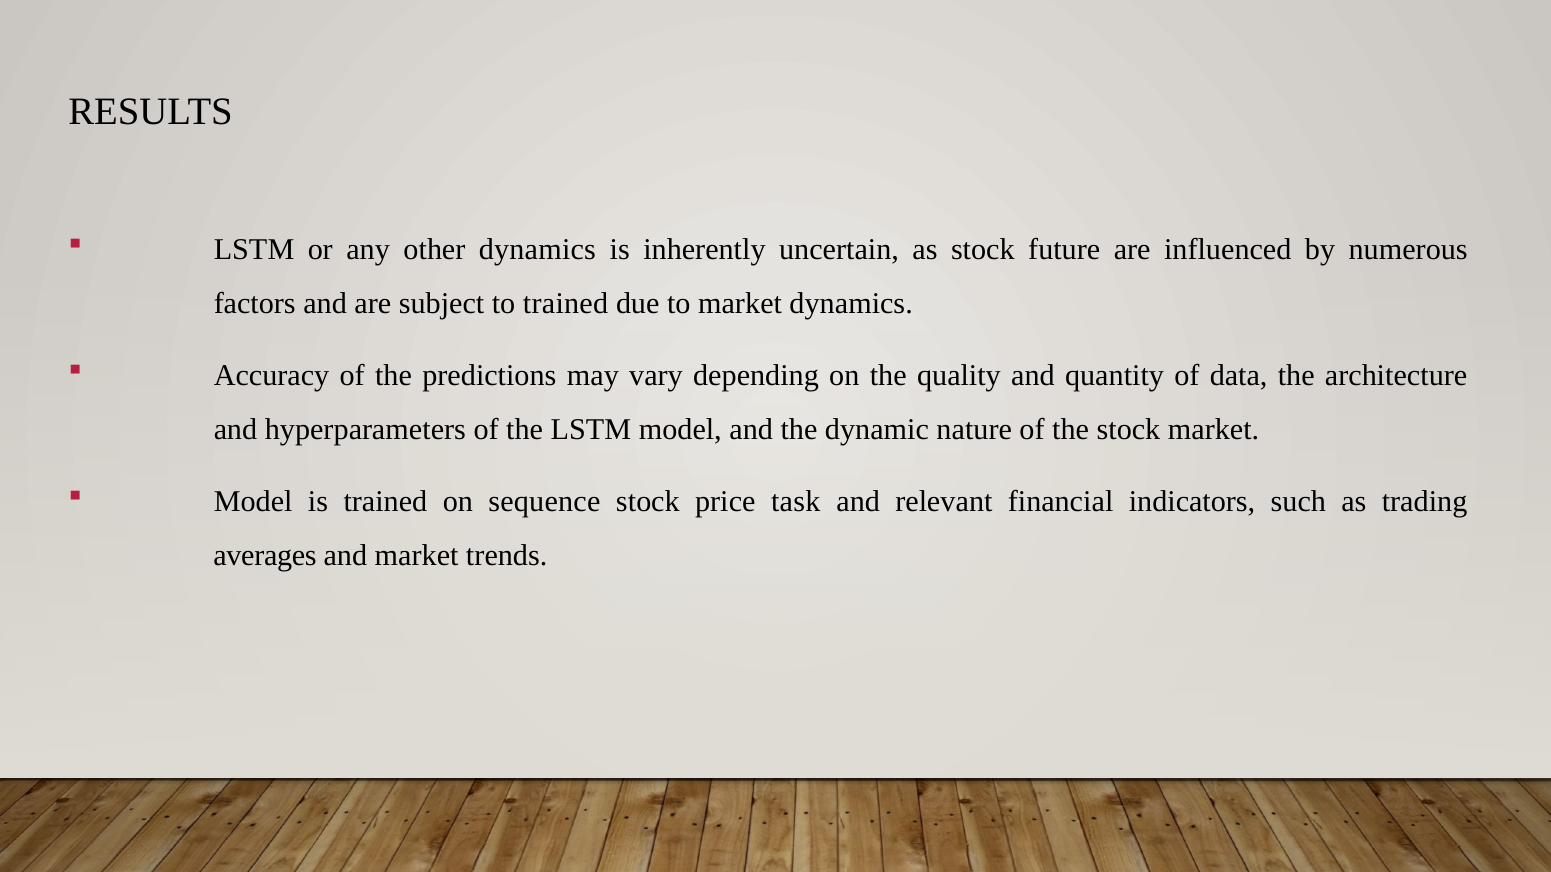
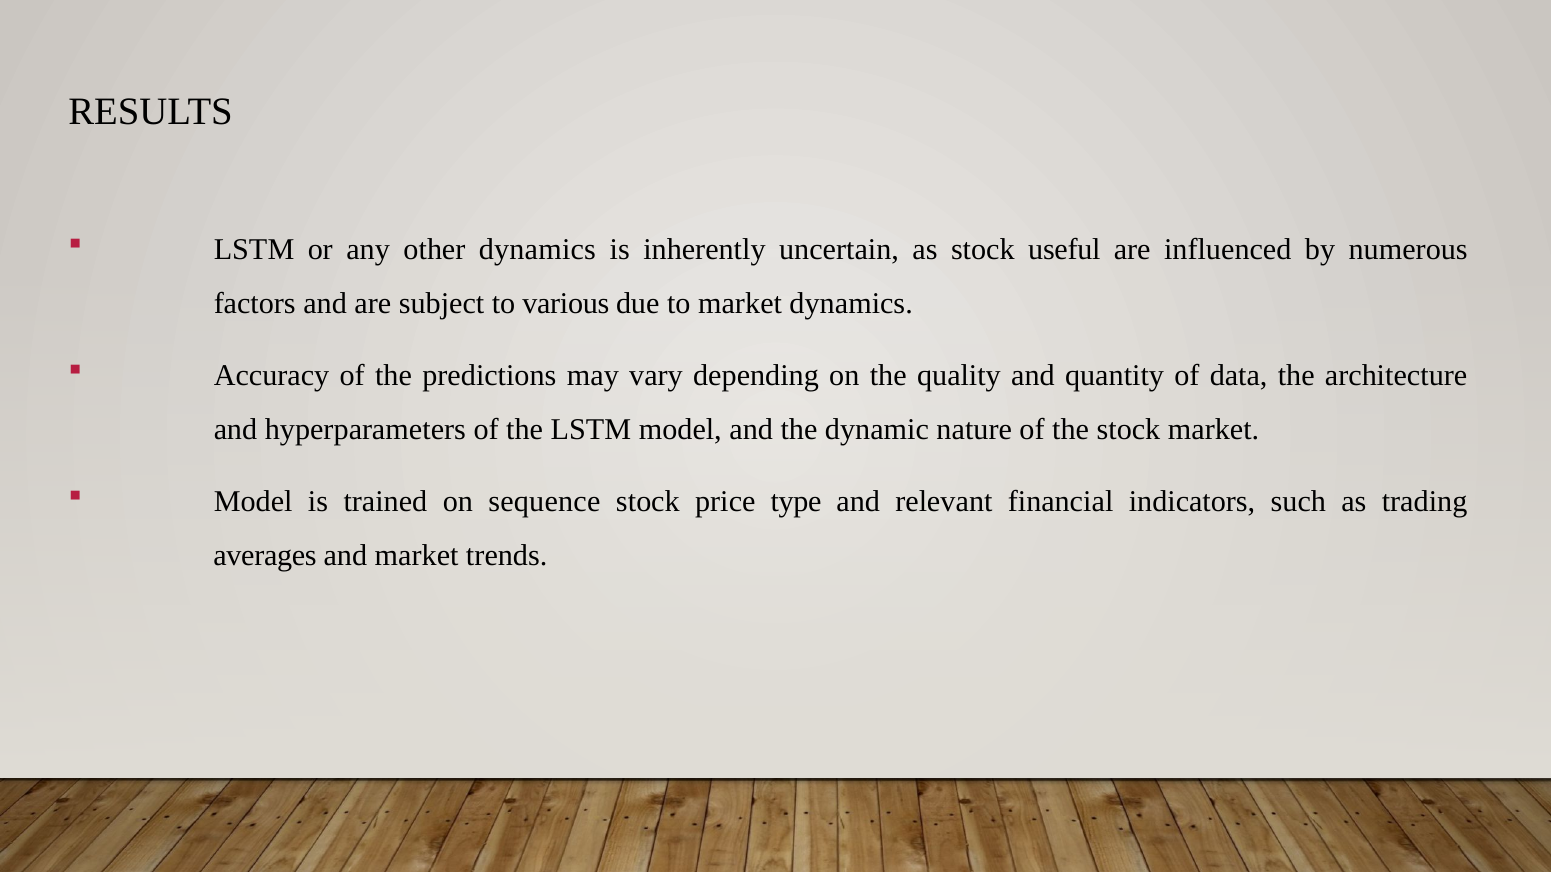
future: future -> useful
to trained: trained -> various
task: task -> type
